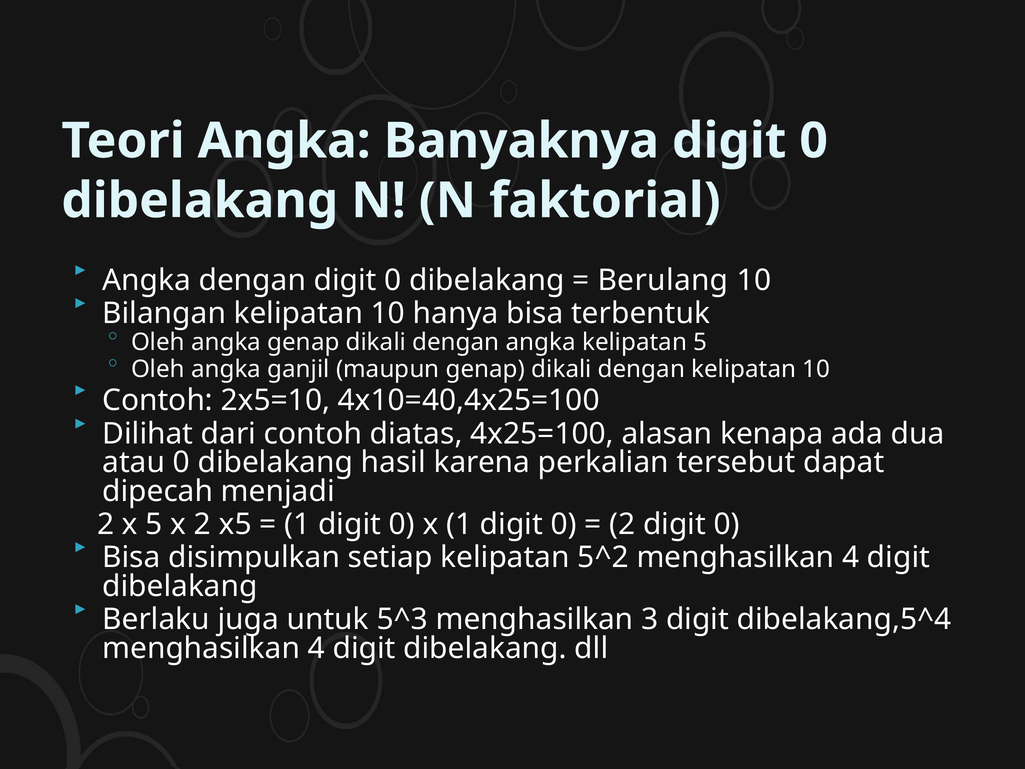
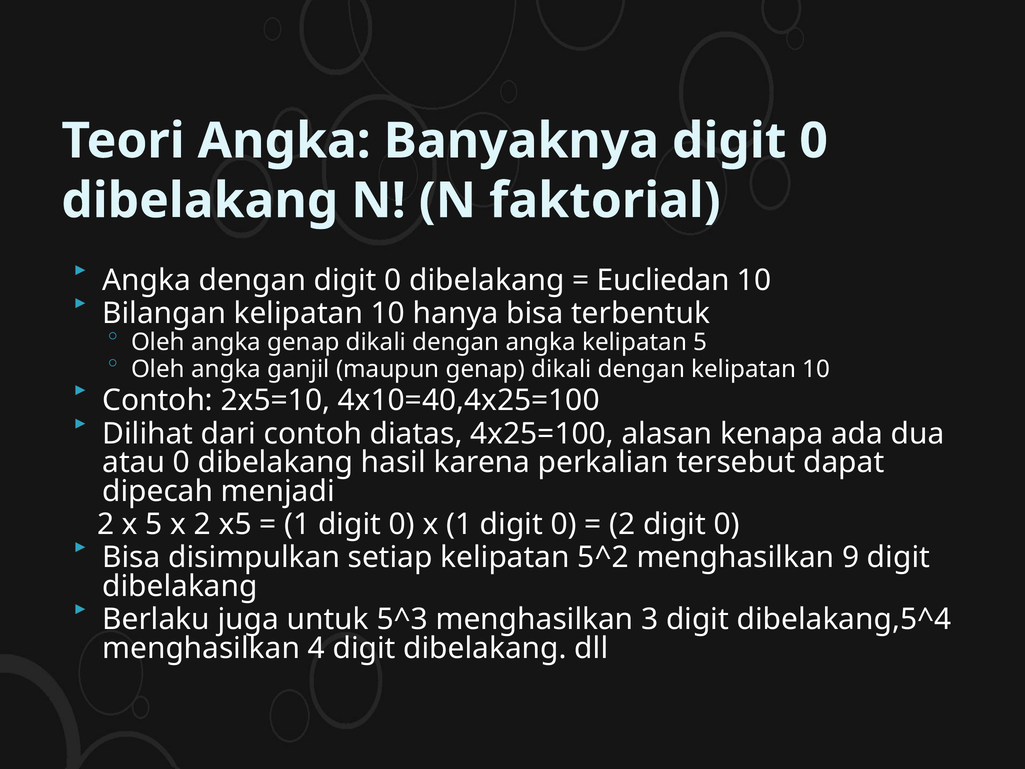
Berulang: Berulang -> Eucliedan
5^2 menghasilkan 4: 4 -> 9
